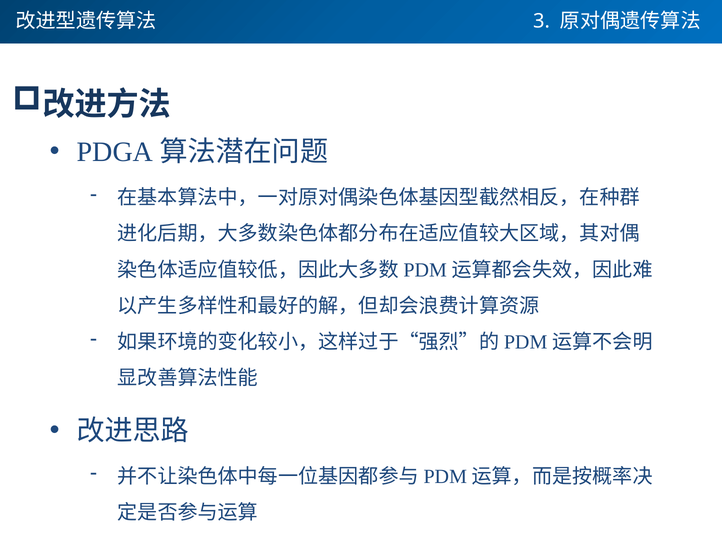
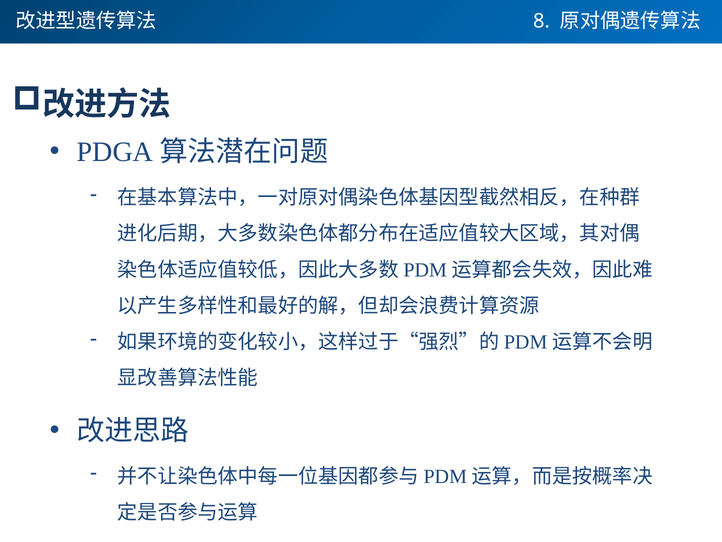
3: 3 -> 8
